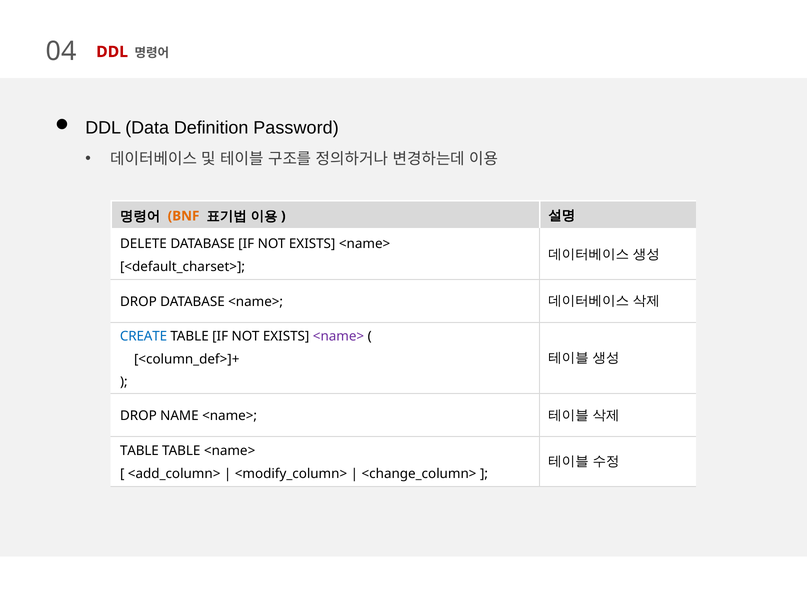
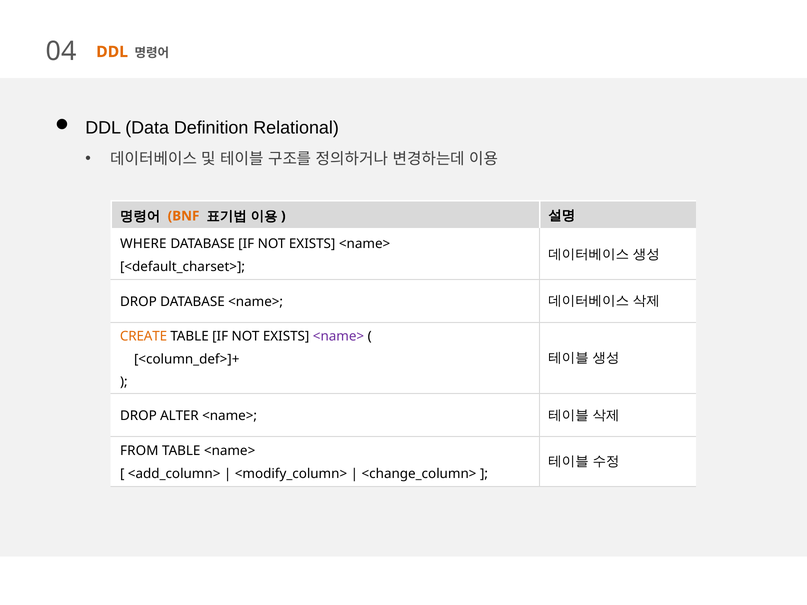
DDL at (112, 52) colour: red -> orange
Password: Password -> Relational
DELETE: DELETE -> WHERE
CREATE colour: blue -> orange
NAME: NAME -> ALTER
TABLE at (139, 451): TABLE -> FROM
